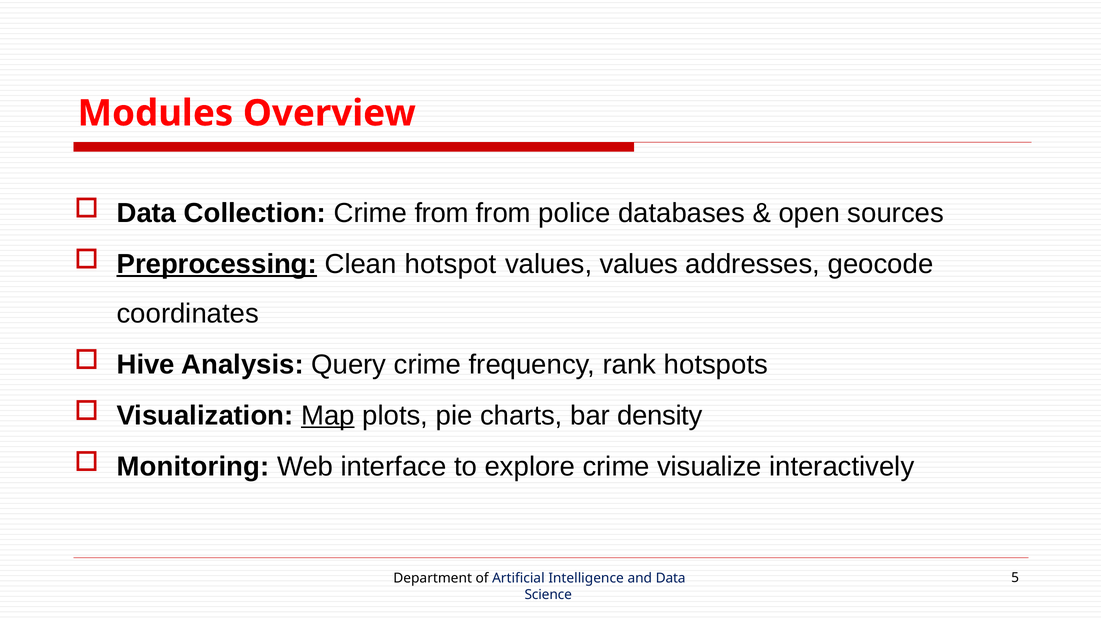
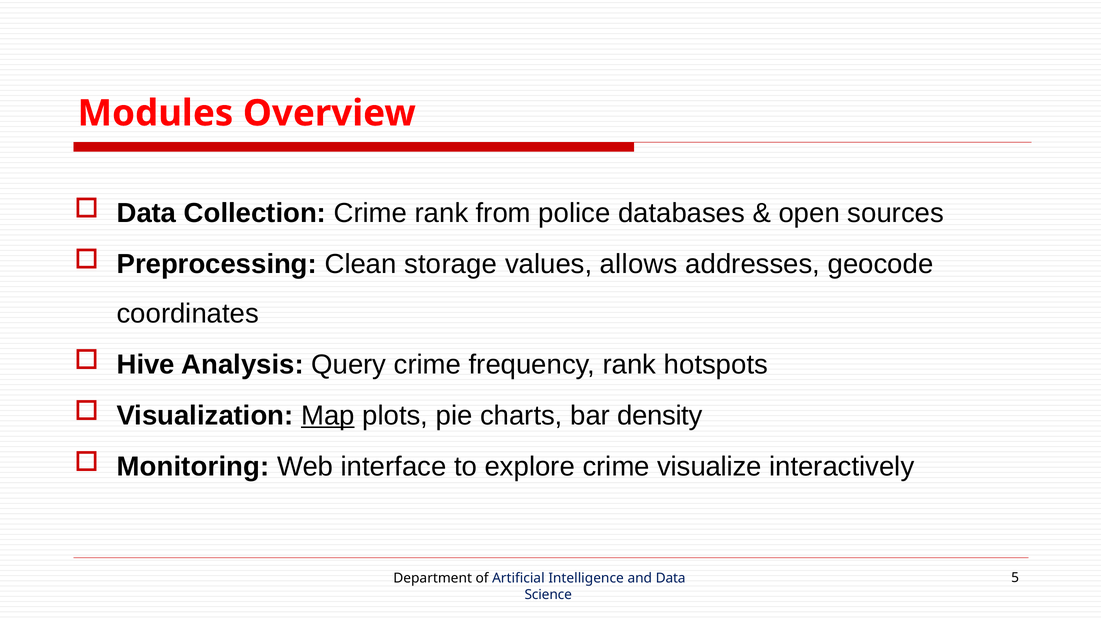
Crime from: from -> rank
Preprocessing underline: present -> none
hotspot: hotspot -> storage
values values: values -> allows
